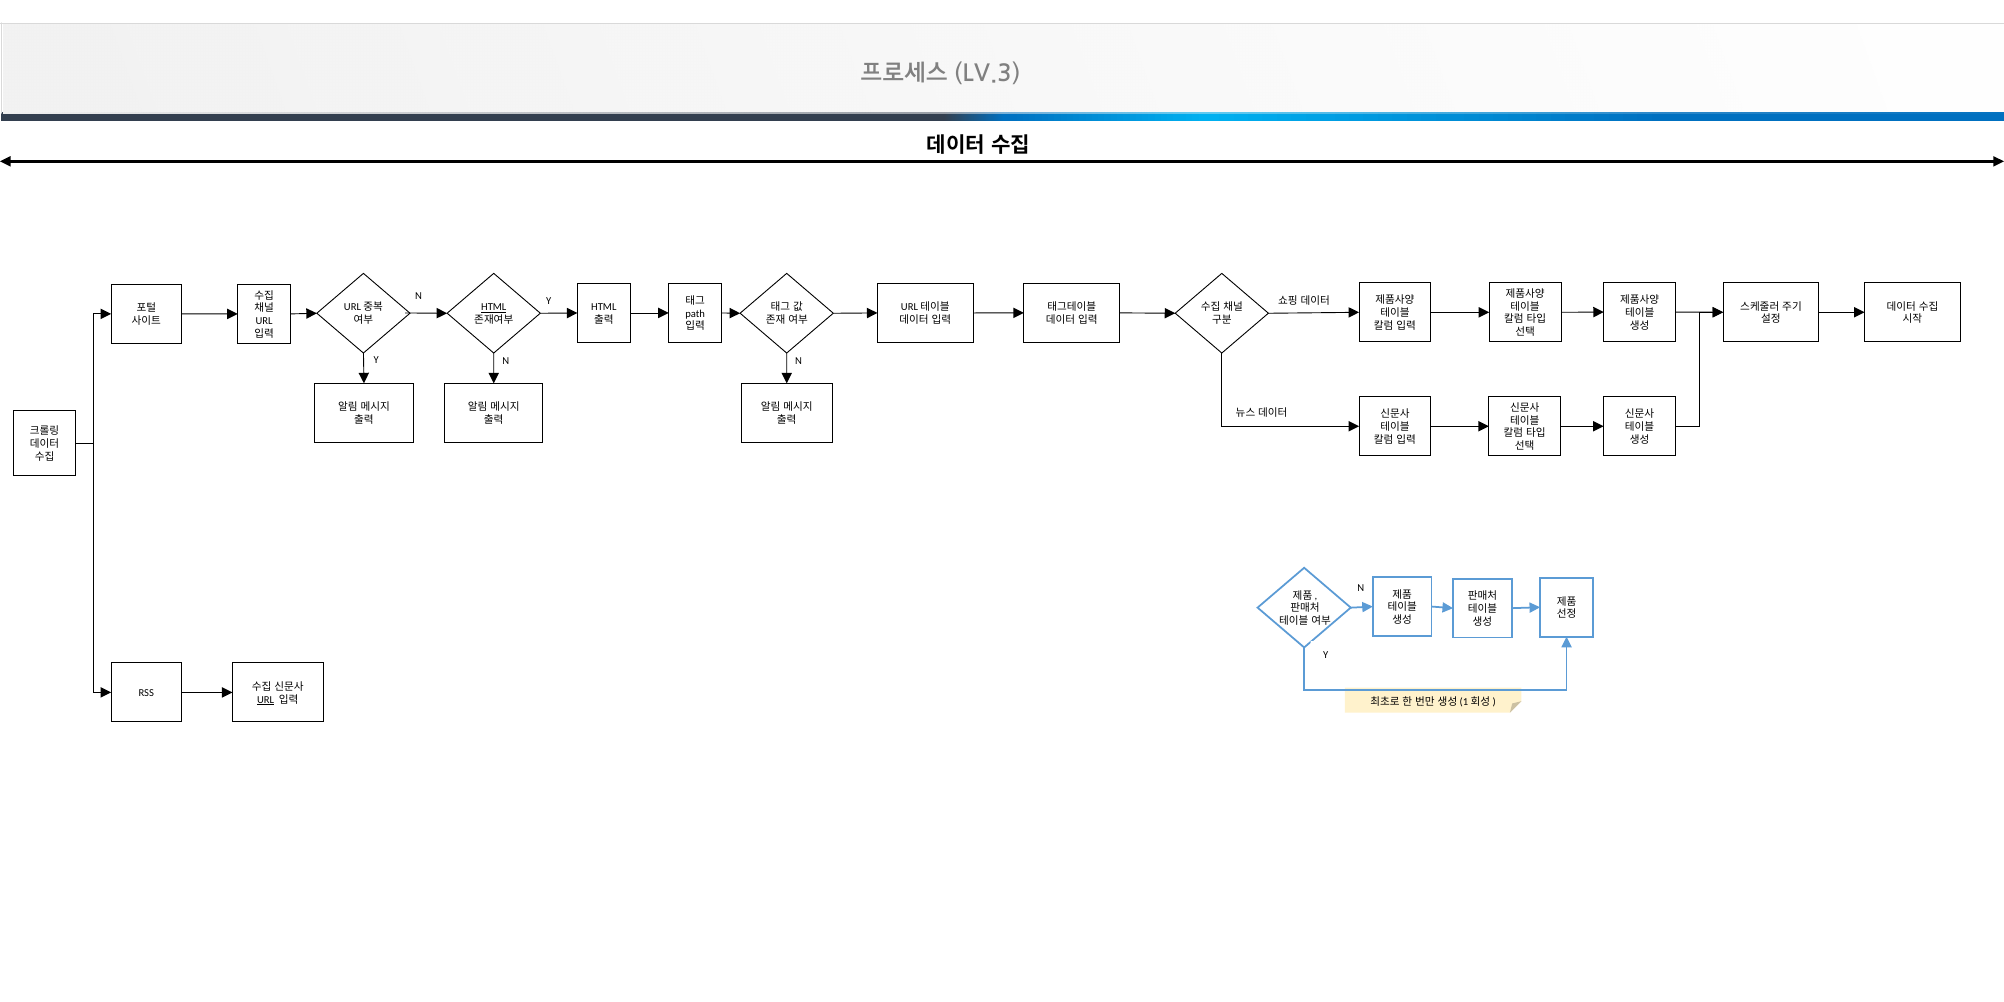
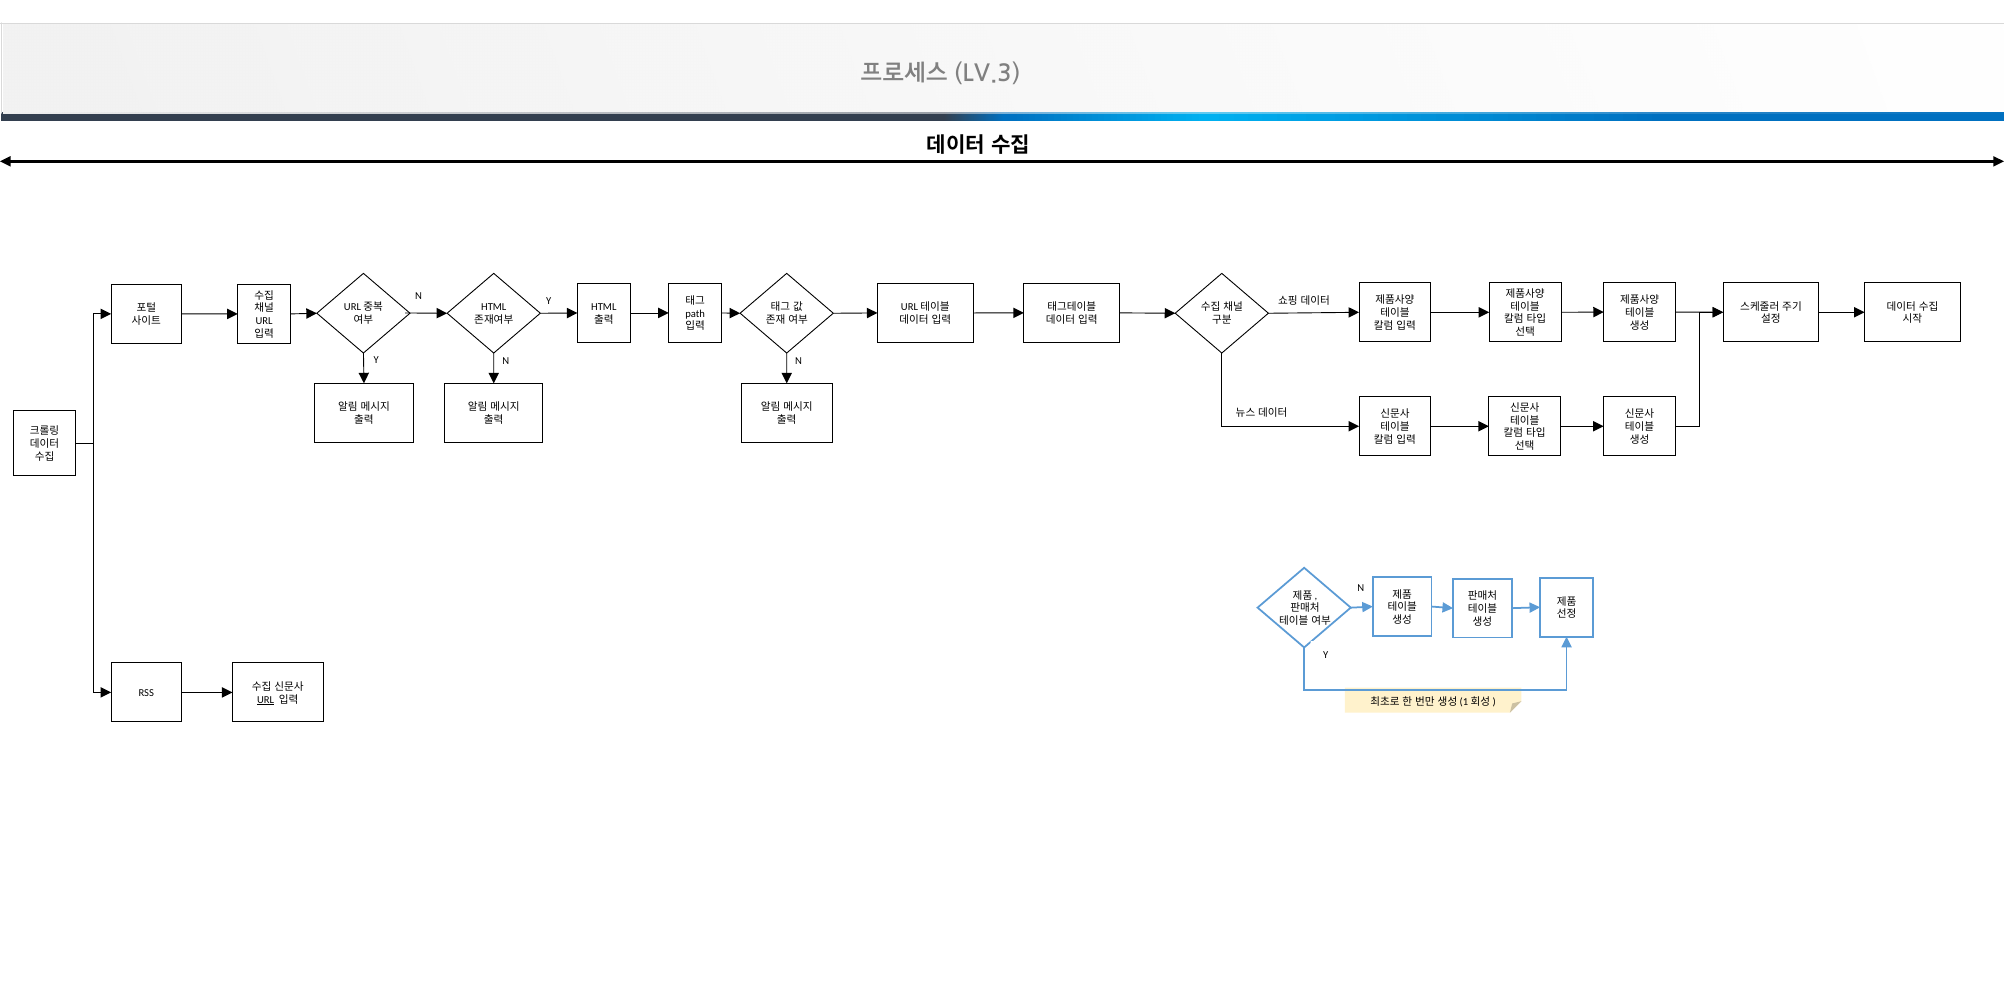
HTML at (494, 307) underline: present -> none
